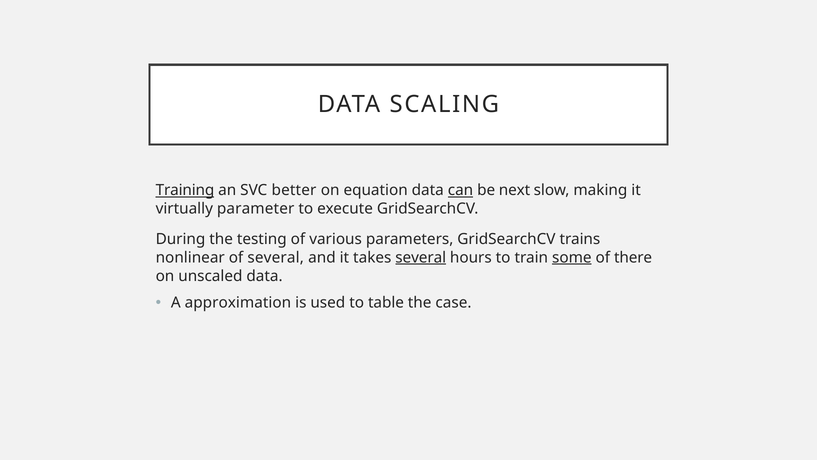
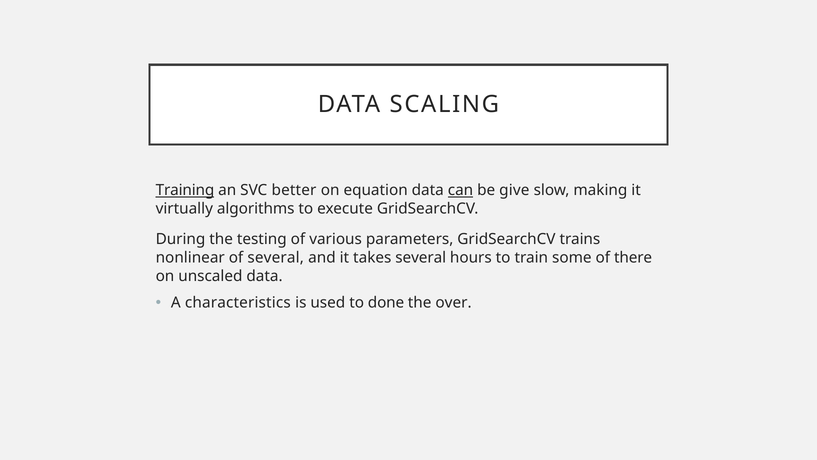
next: next -> give
parameter: parameter -> algorithms
several at (421, 257) underline: present -> none
some underline: present -> none
approximation: approximation -> characteristics
table: table -> done
case: case -> over
